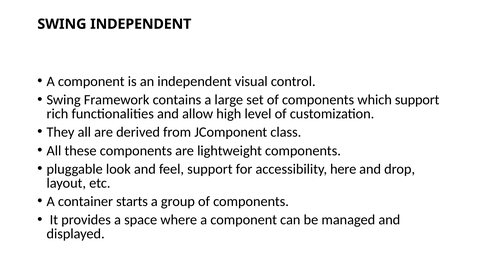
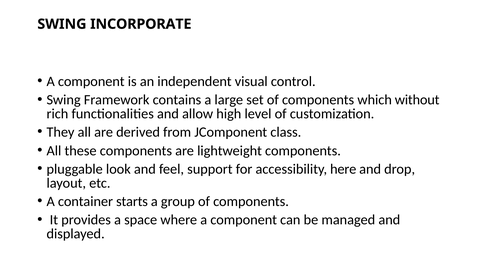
SWING INDEPENDENT: INDEPENDENT -> INCORPORATE
which support: support -> without
